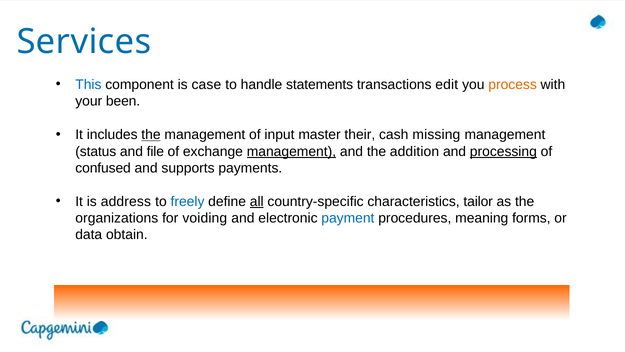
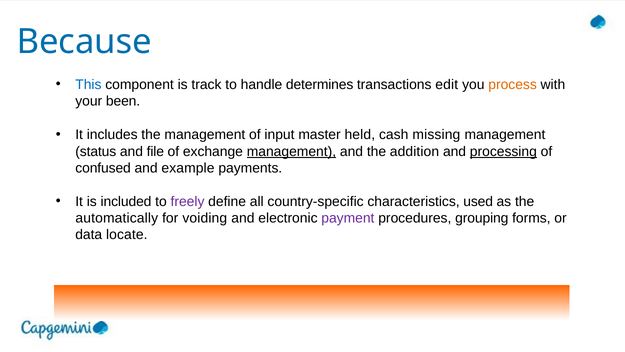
Services: Services -> Because
case: case -> track
statements: statements -> determines
the at (151, 135) underline: present -> none
their: their -> held
supports: supports -> example
address: address -> included
freely colour: blue -> purple
all underline: present -> none
tailor: tailor -> used
organizations: organizations -> automatically
payment colour: blue -> purple
meaning: meaning -> grouping
obtain: obtain -> locate
